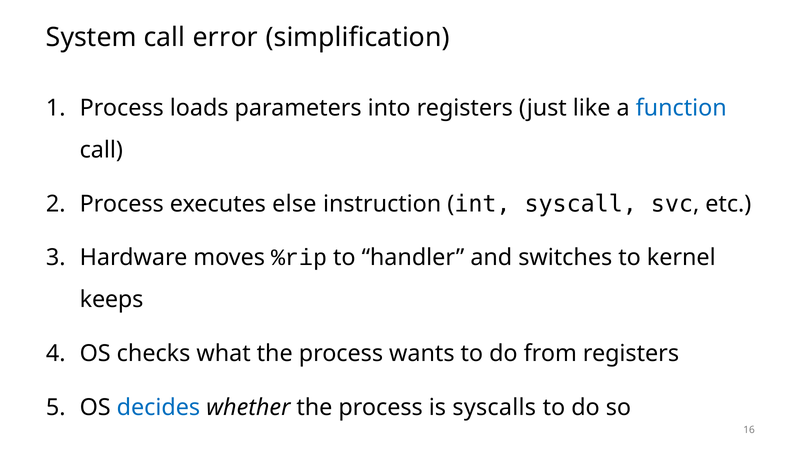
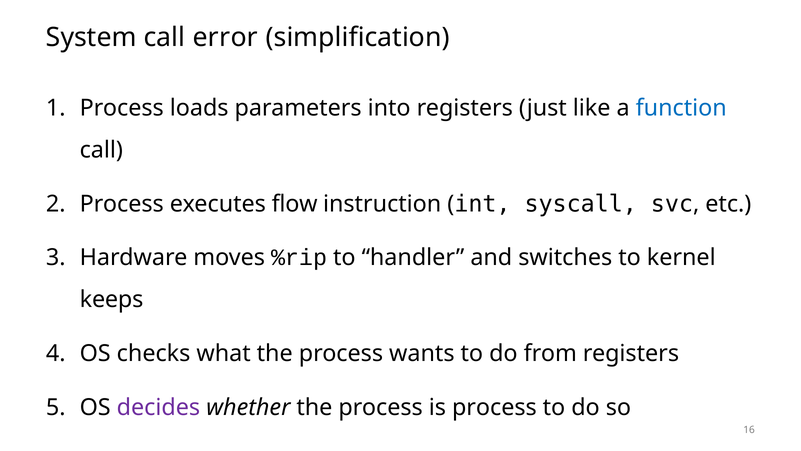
else: else -> flow
decides colour: blue -> purple
is syscalls: syscalls -> process
